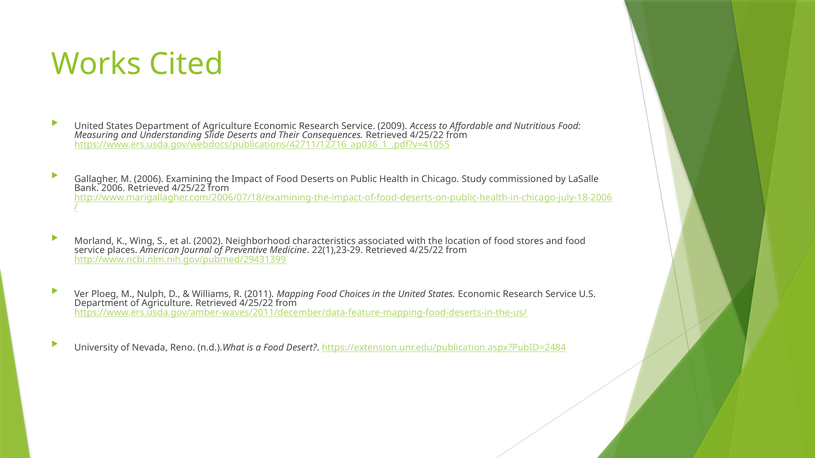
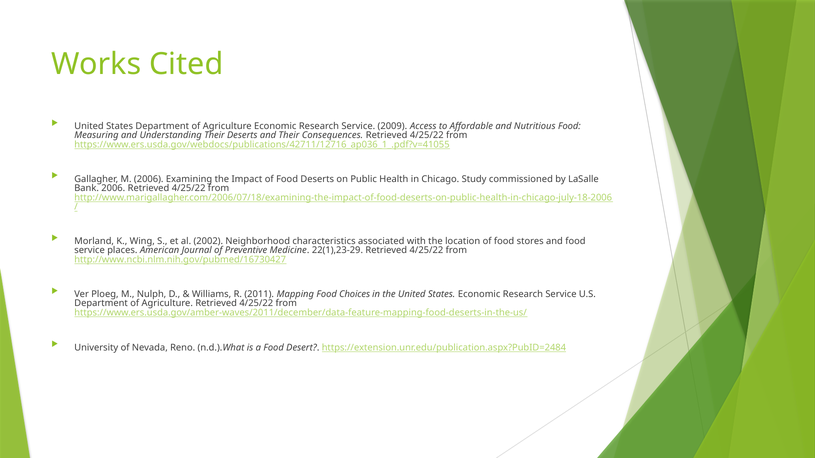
Understanding Slide: Slide -> Their
http://www.ncbi.nlm.nih.gov/pubmed/29431399: http://www.ncbi.nlm.nih.gov/pubmed/29431399 -> http://www.ncbi.nlm.nih.gov/pubmed/16730427
